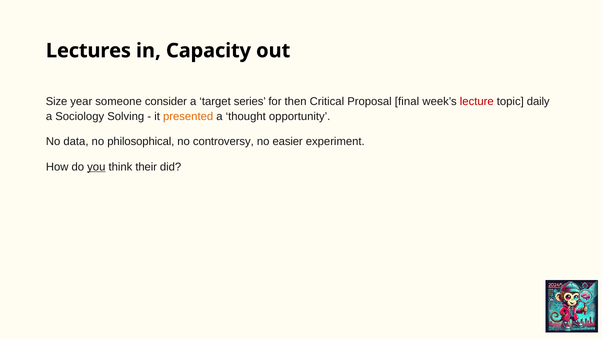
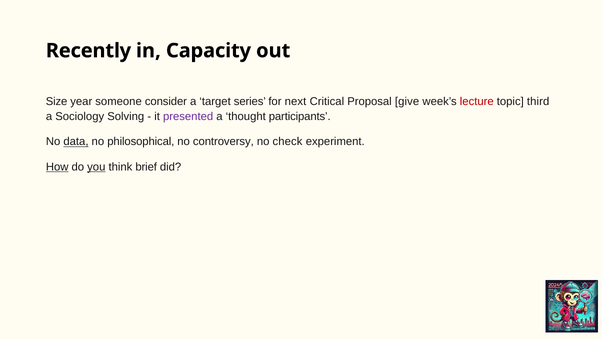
Lectures: Lectures -> Recently
then: then -> next
final: final -> give
daily: daily -> third
presented colour: orange -> purple
opportunity: opportunity -> participants
data underline: none -> present
easier: easier -> check
How underline: none -> present
their: their -> brief
